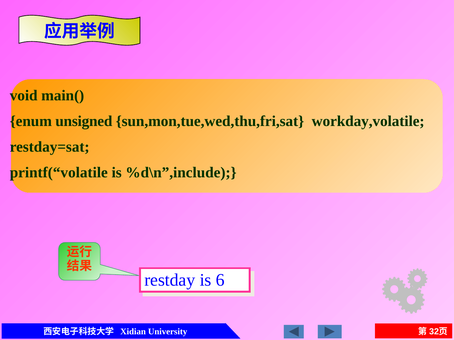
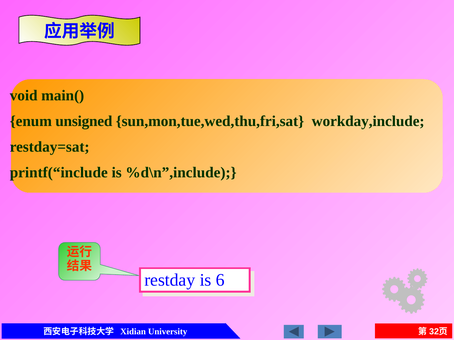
workday,volatile: workday,volatile -> workday,include
printf(“volatile: printf(“volatile -> printf(“include
